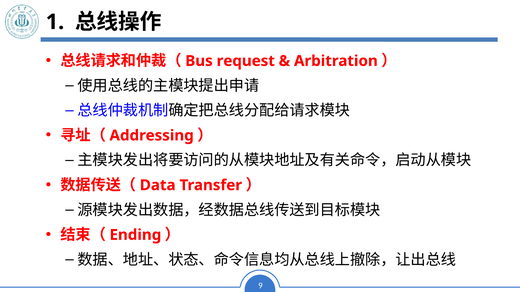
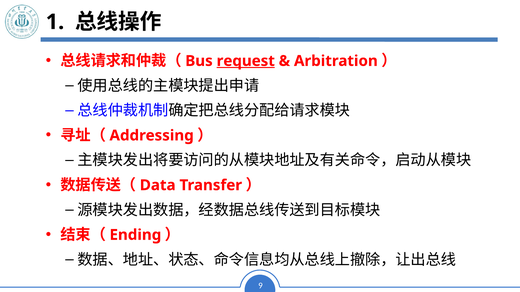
request underline: none -> present
